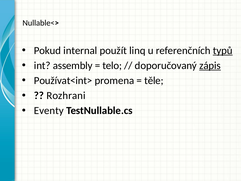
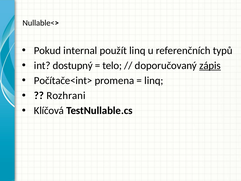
typů underline: present -> none
assembly: assembly -> dostupný
Používat<int>: Používat<int> -> Počítače<int>
těle at (154, 80): těle -> linq
Eventy: Eventy -> Klíčová
